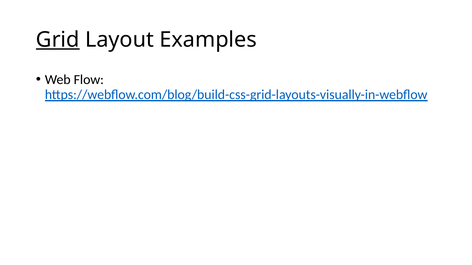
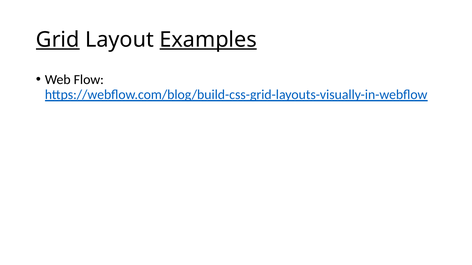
Examples underline: none -> present
